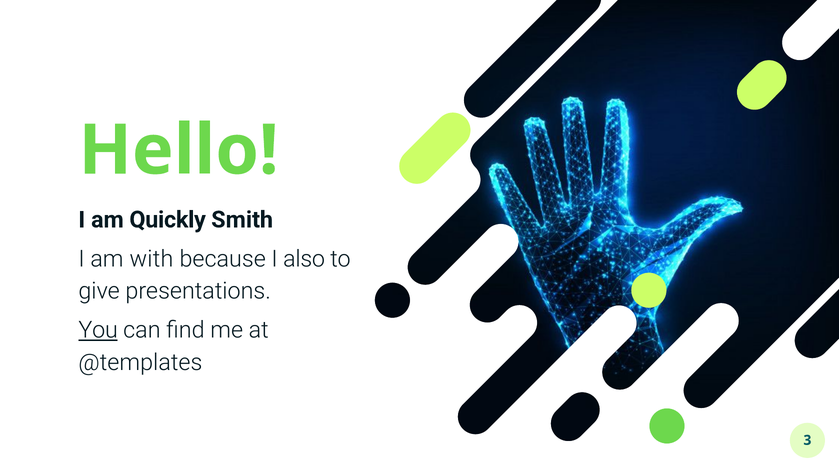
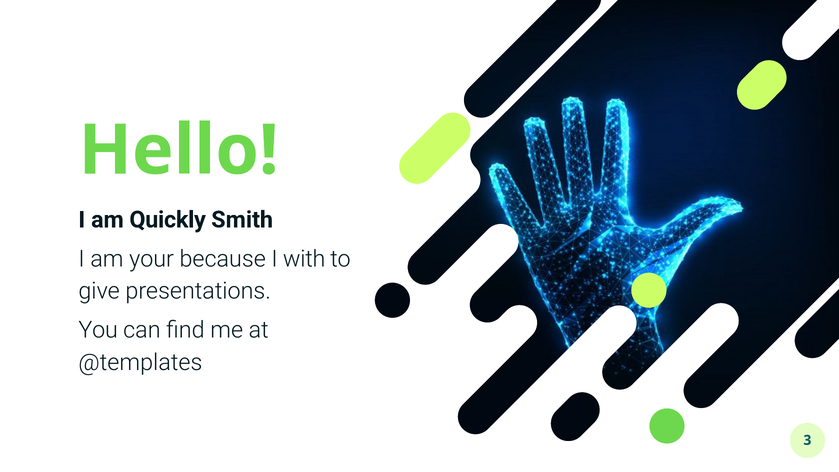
with: with -> your
also: also -> with
You underline: present -> none
